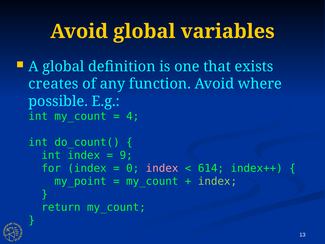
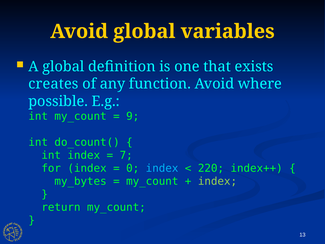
4: 4 -> 9
9: 9 -> 7
index at (162, 168) colour: pink -> light blue
614: 614 -> 220
my_point: my_point -> my_bytes
